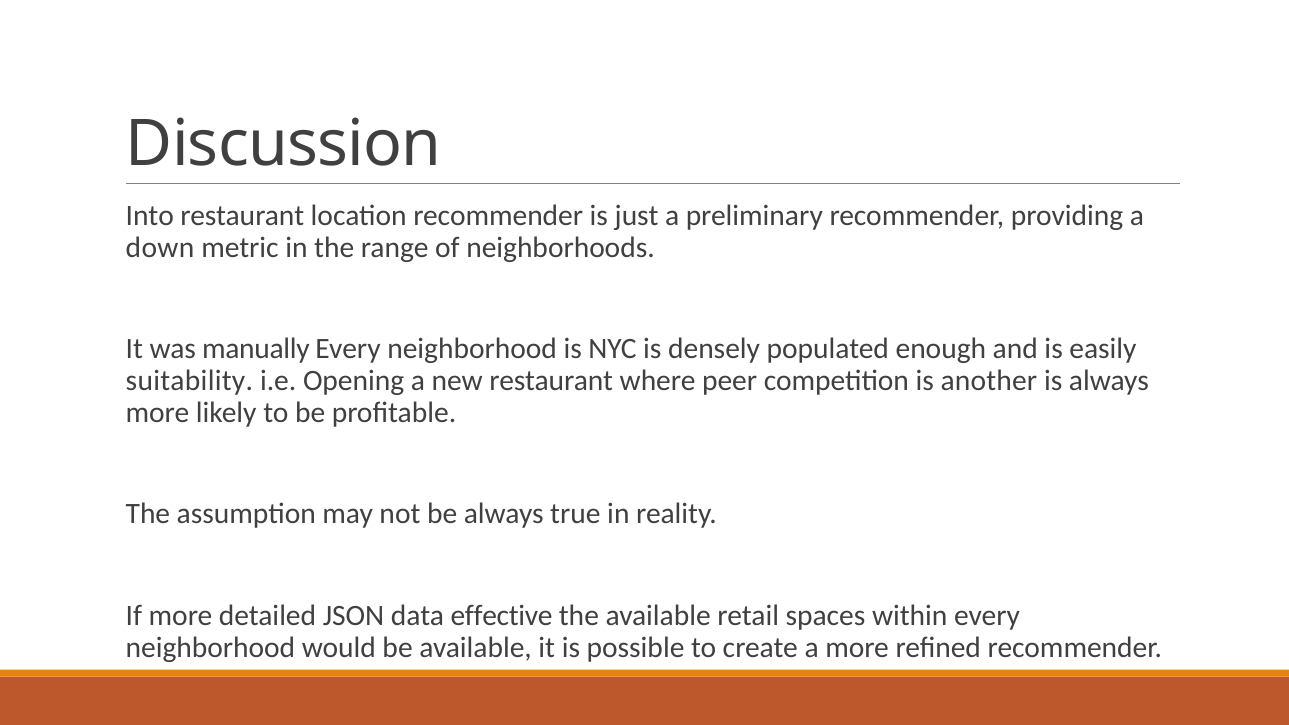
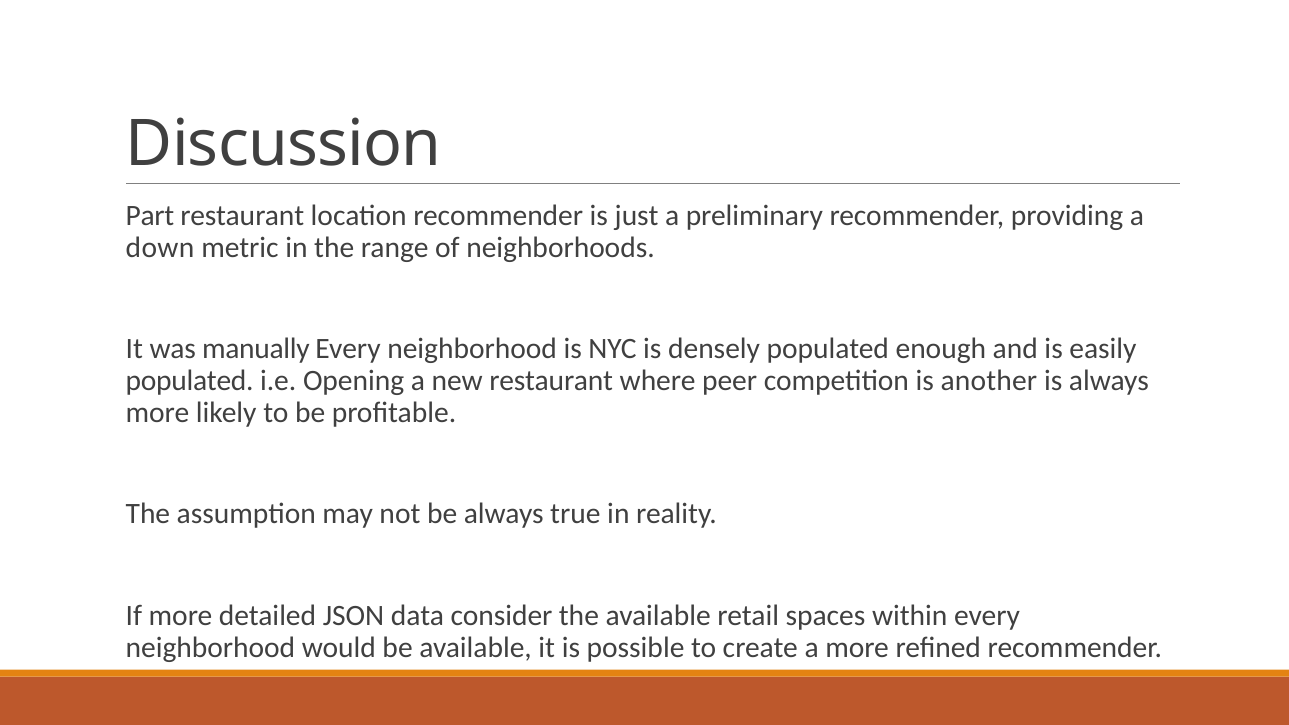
Into: Into -> Part
suitability at (189, 381): suitability -> populated
effective: effective -> consider
